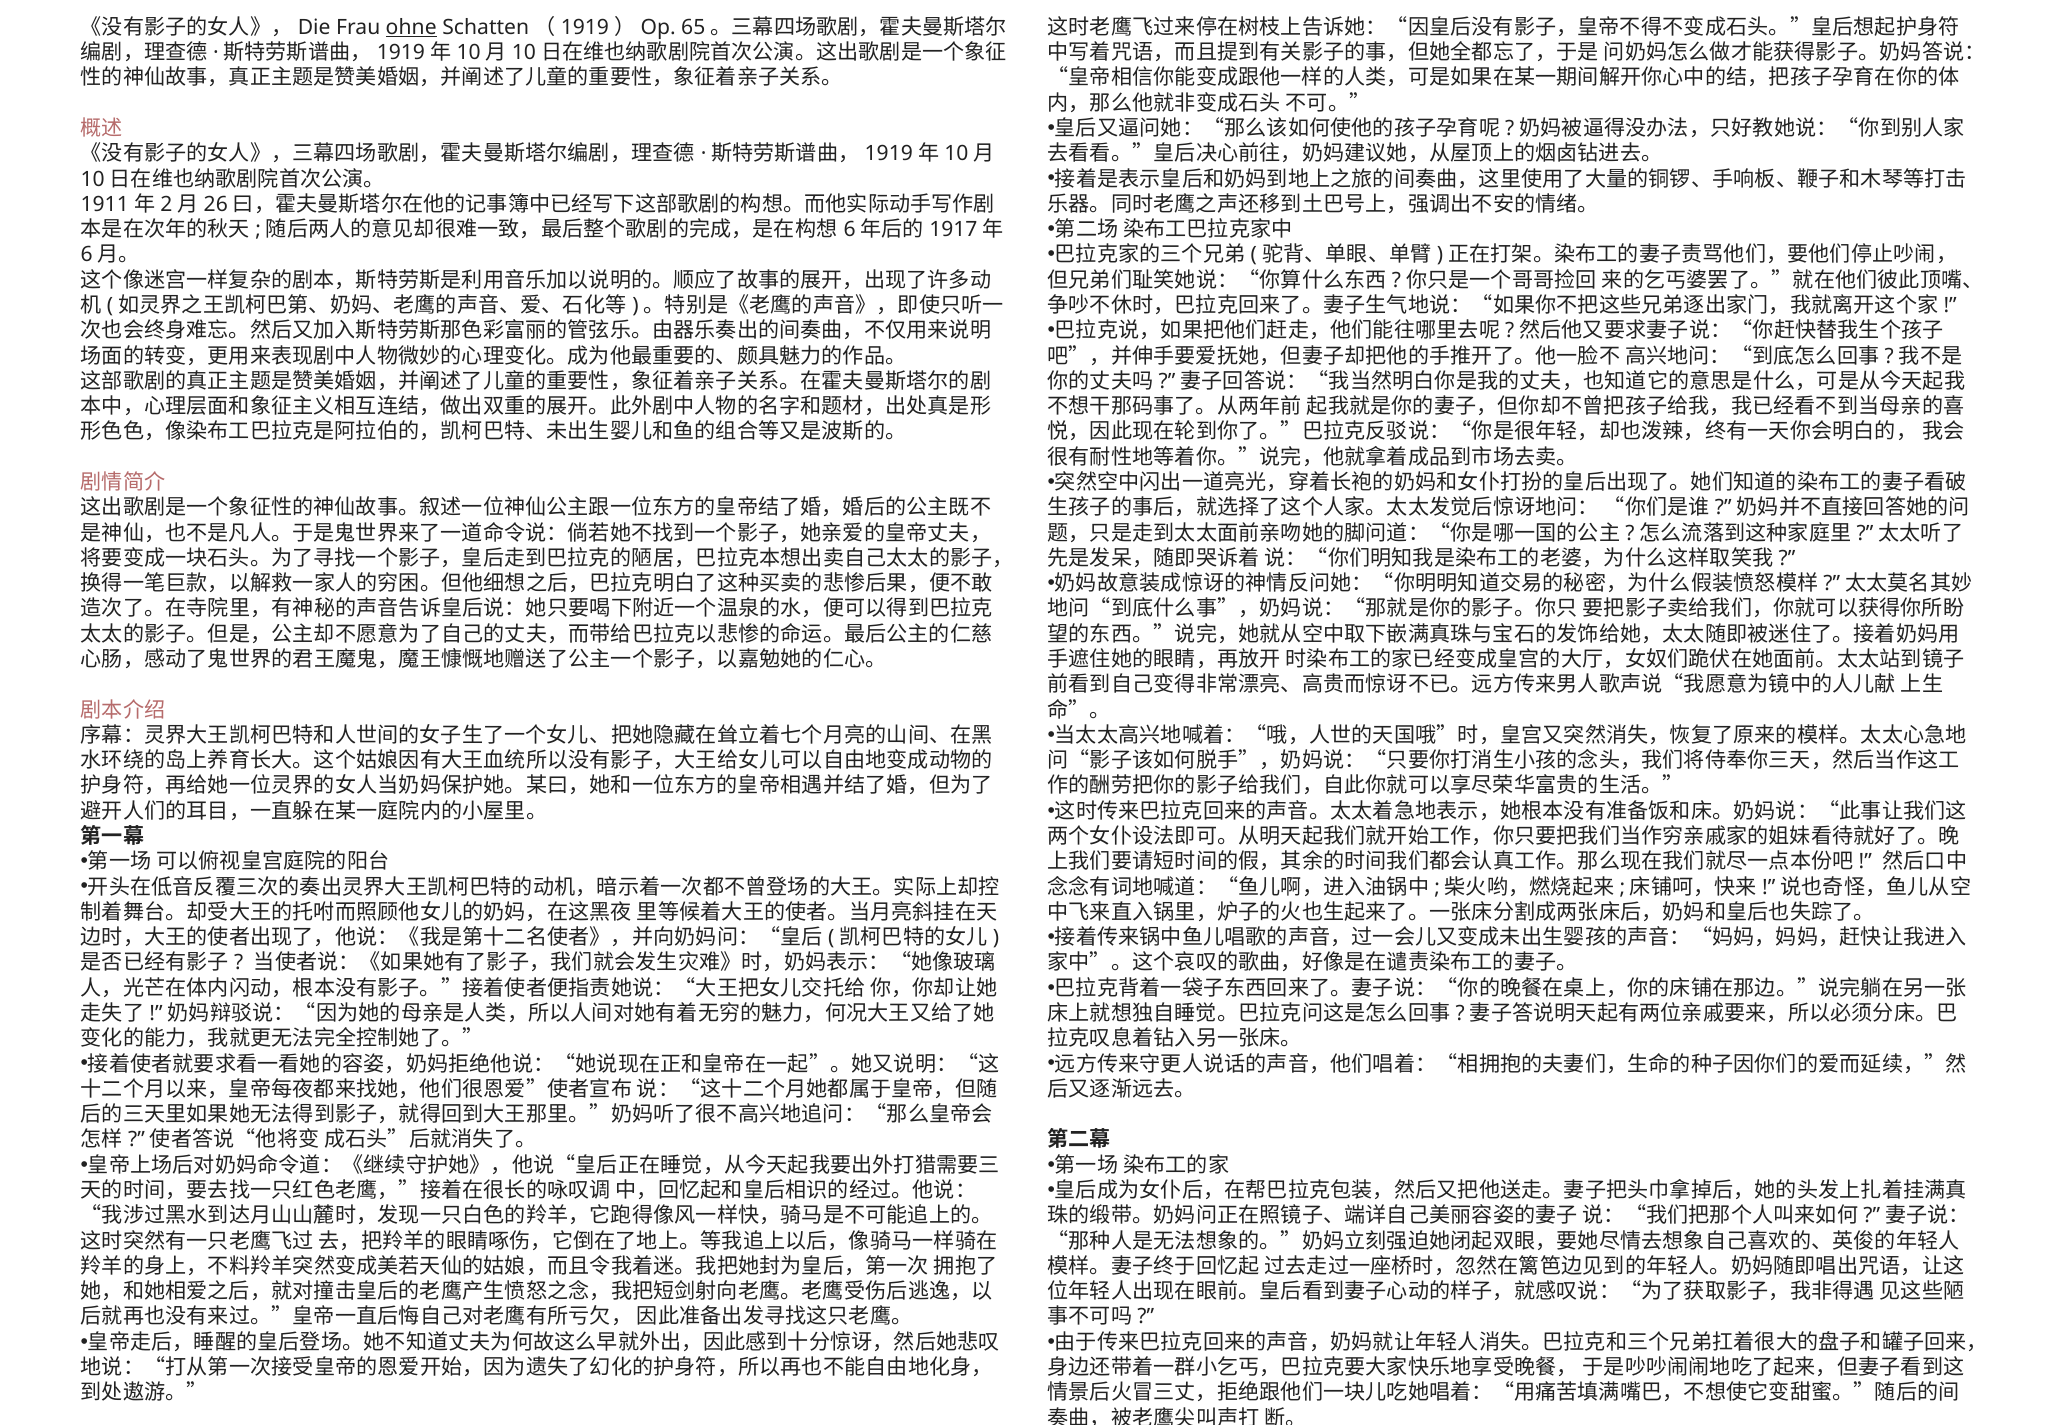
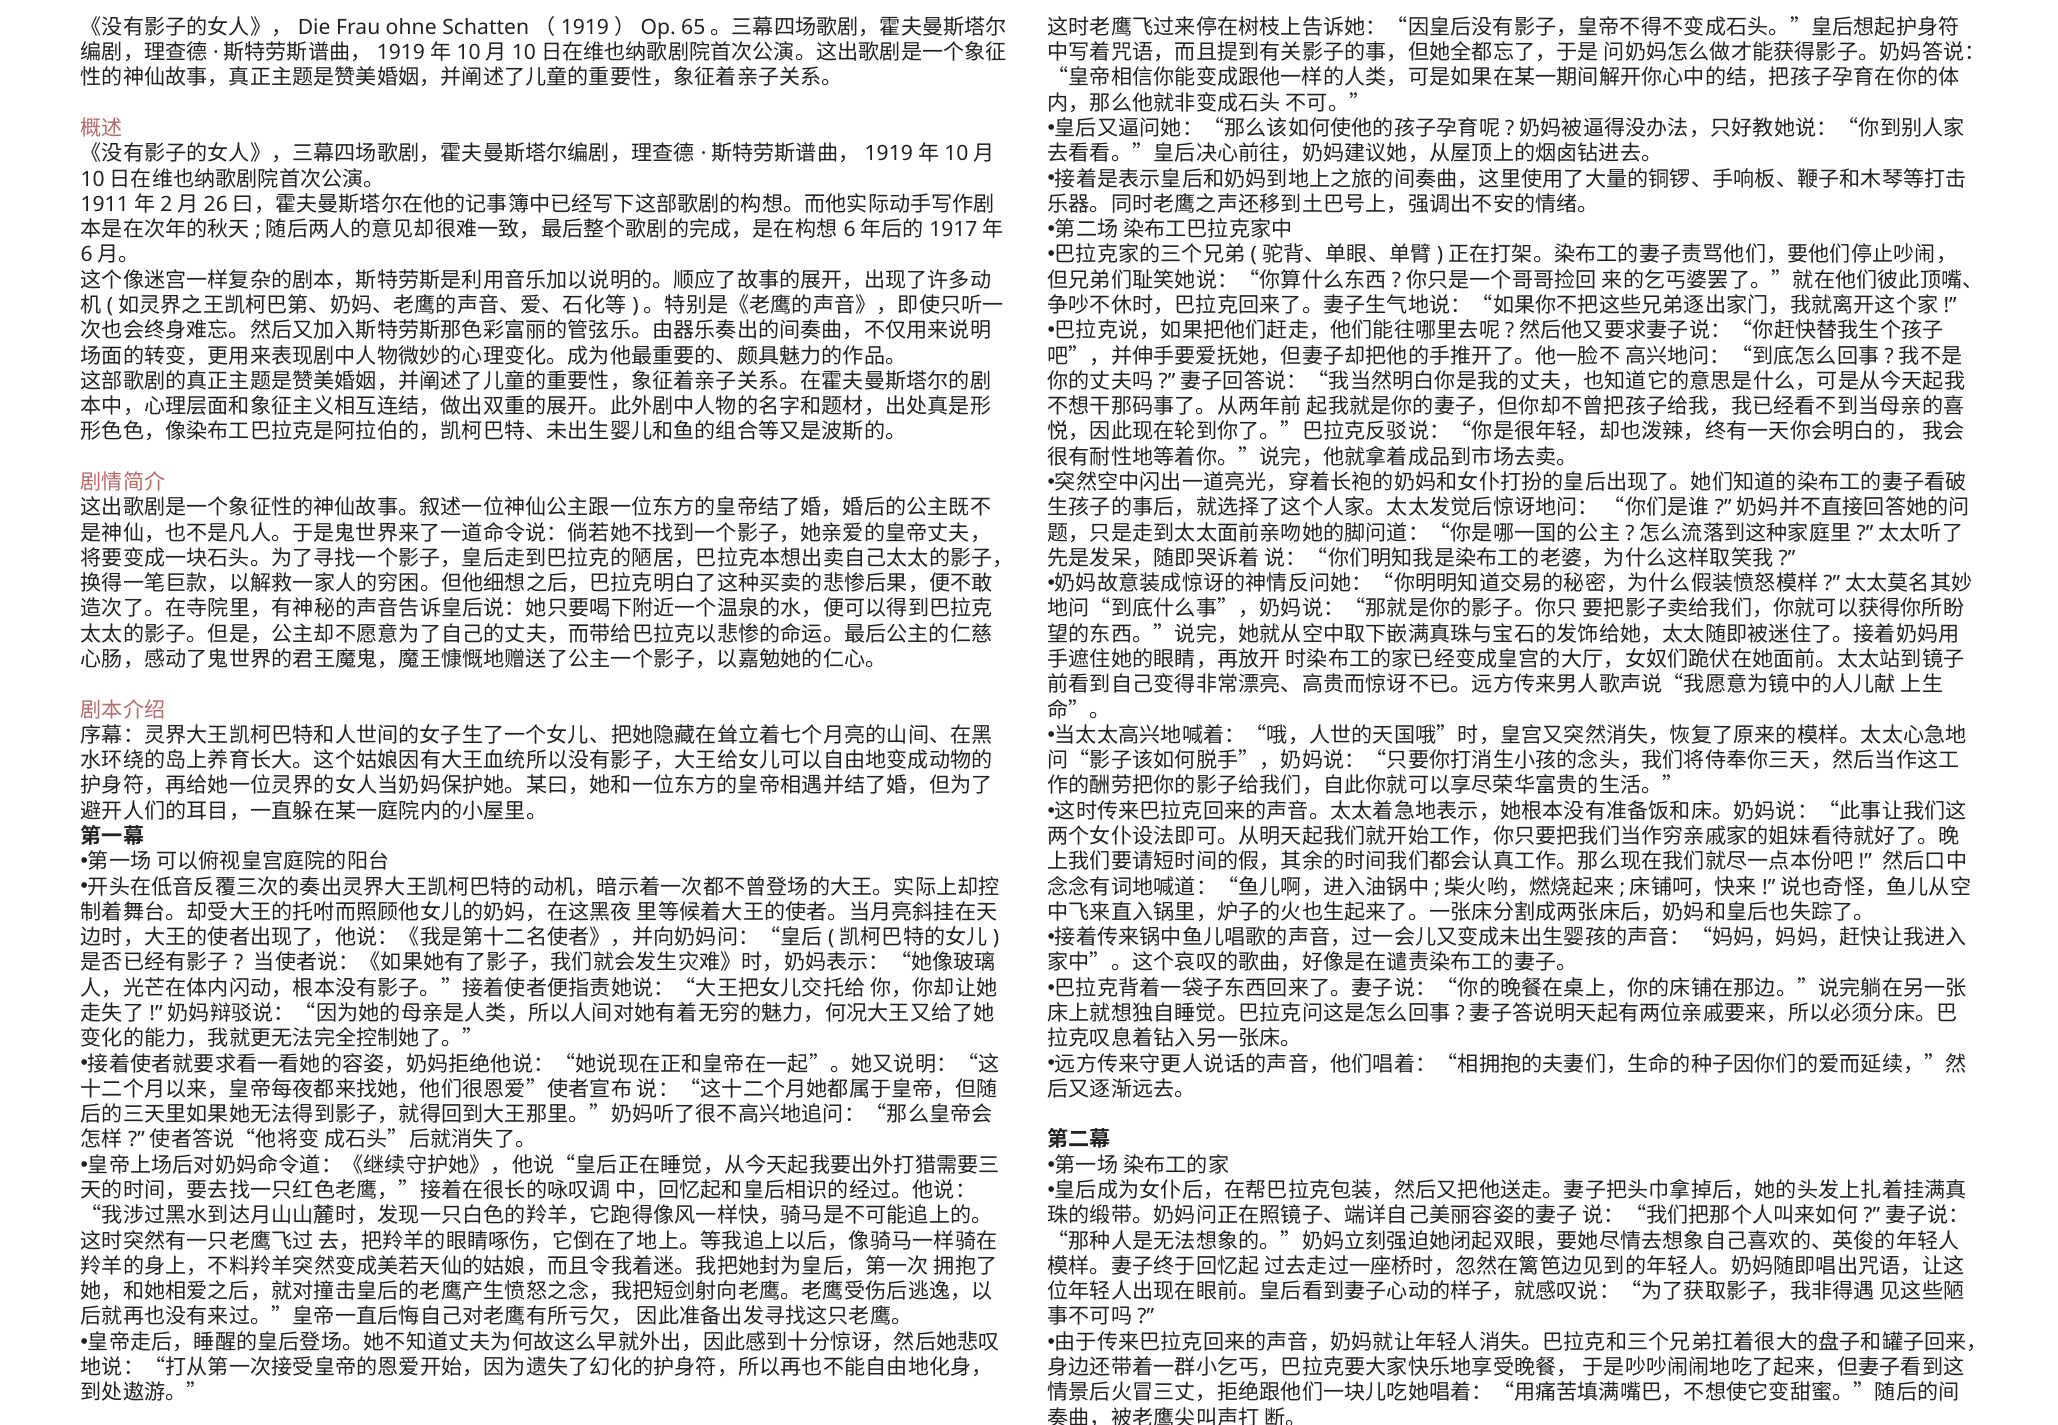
ohne underline: present -> none
